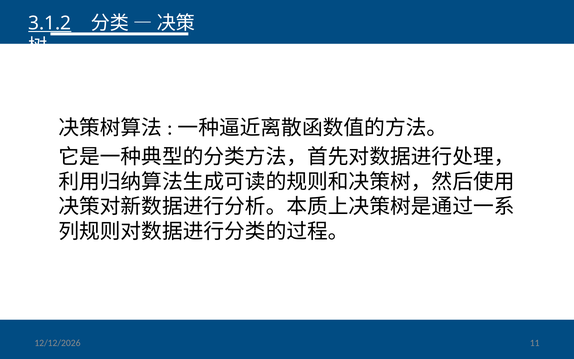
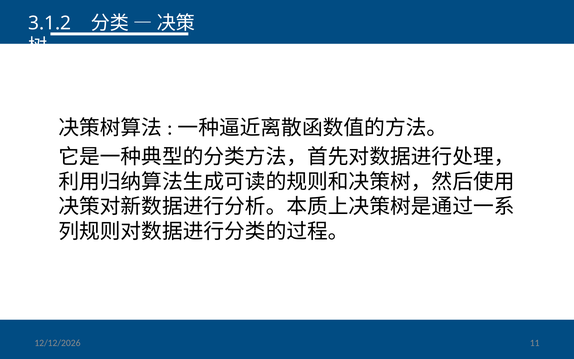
3.1.2 underline: present -> none
